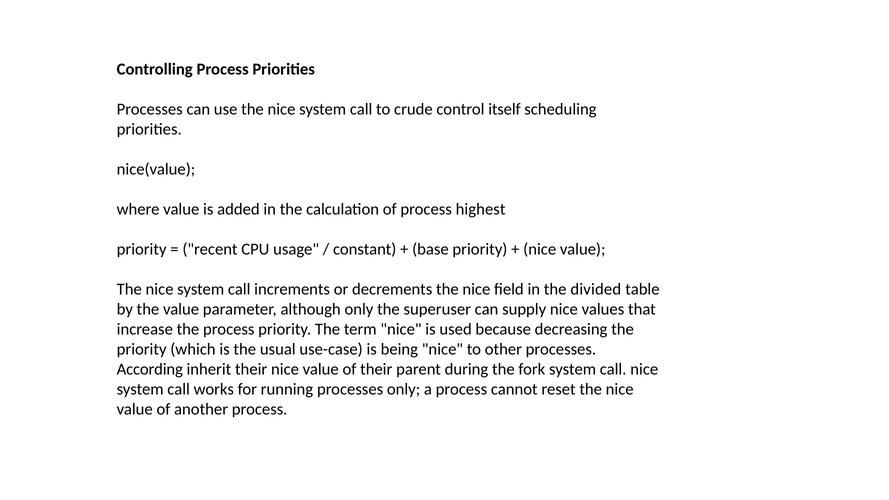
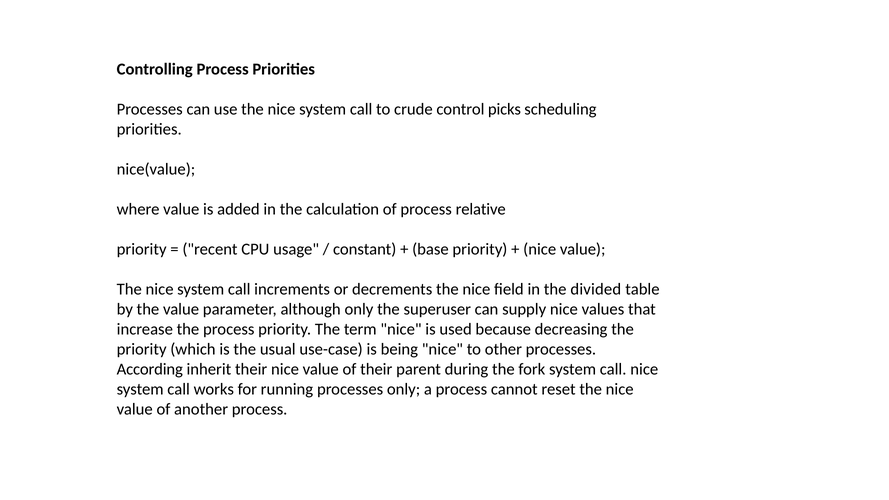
itself: itself -> picks
highest: highest -> relative
